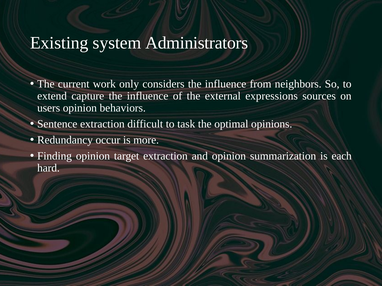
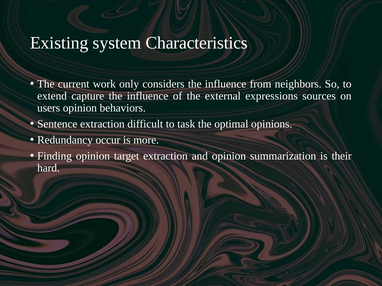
Administrators: Administrators -> Characteristics
each: each -> their
